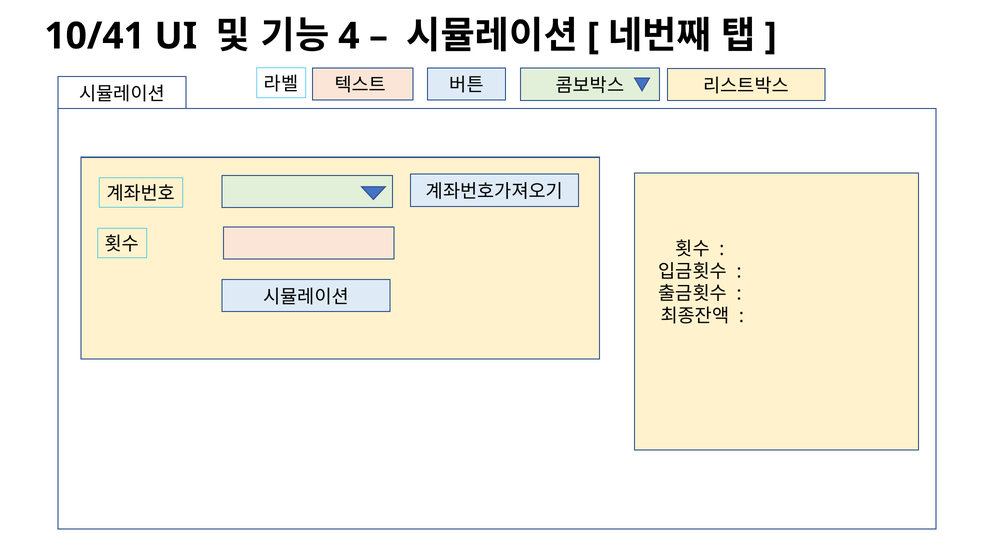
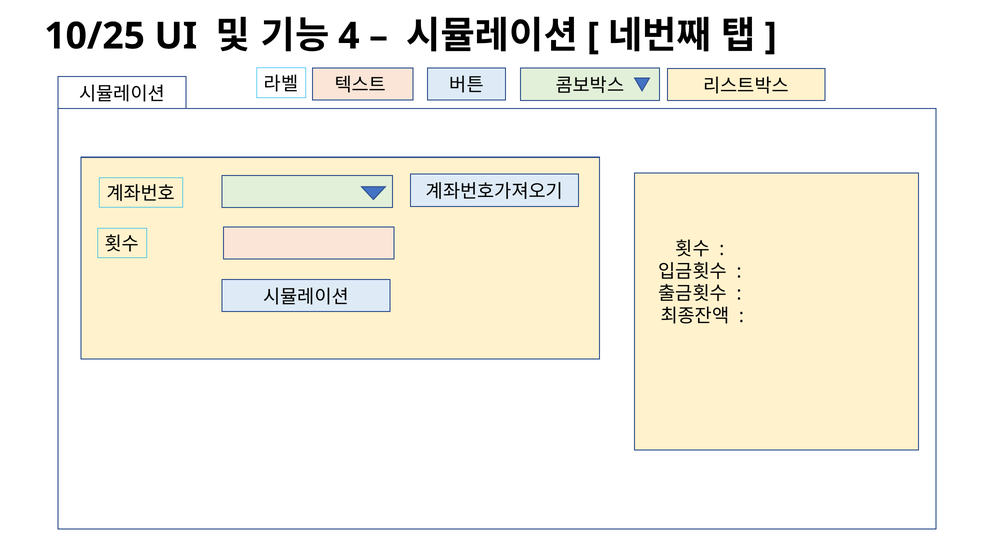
10/41: 10/41 -> 10/25
